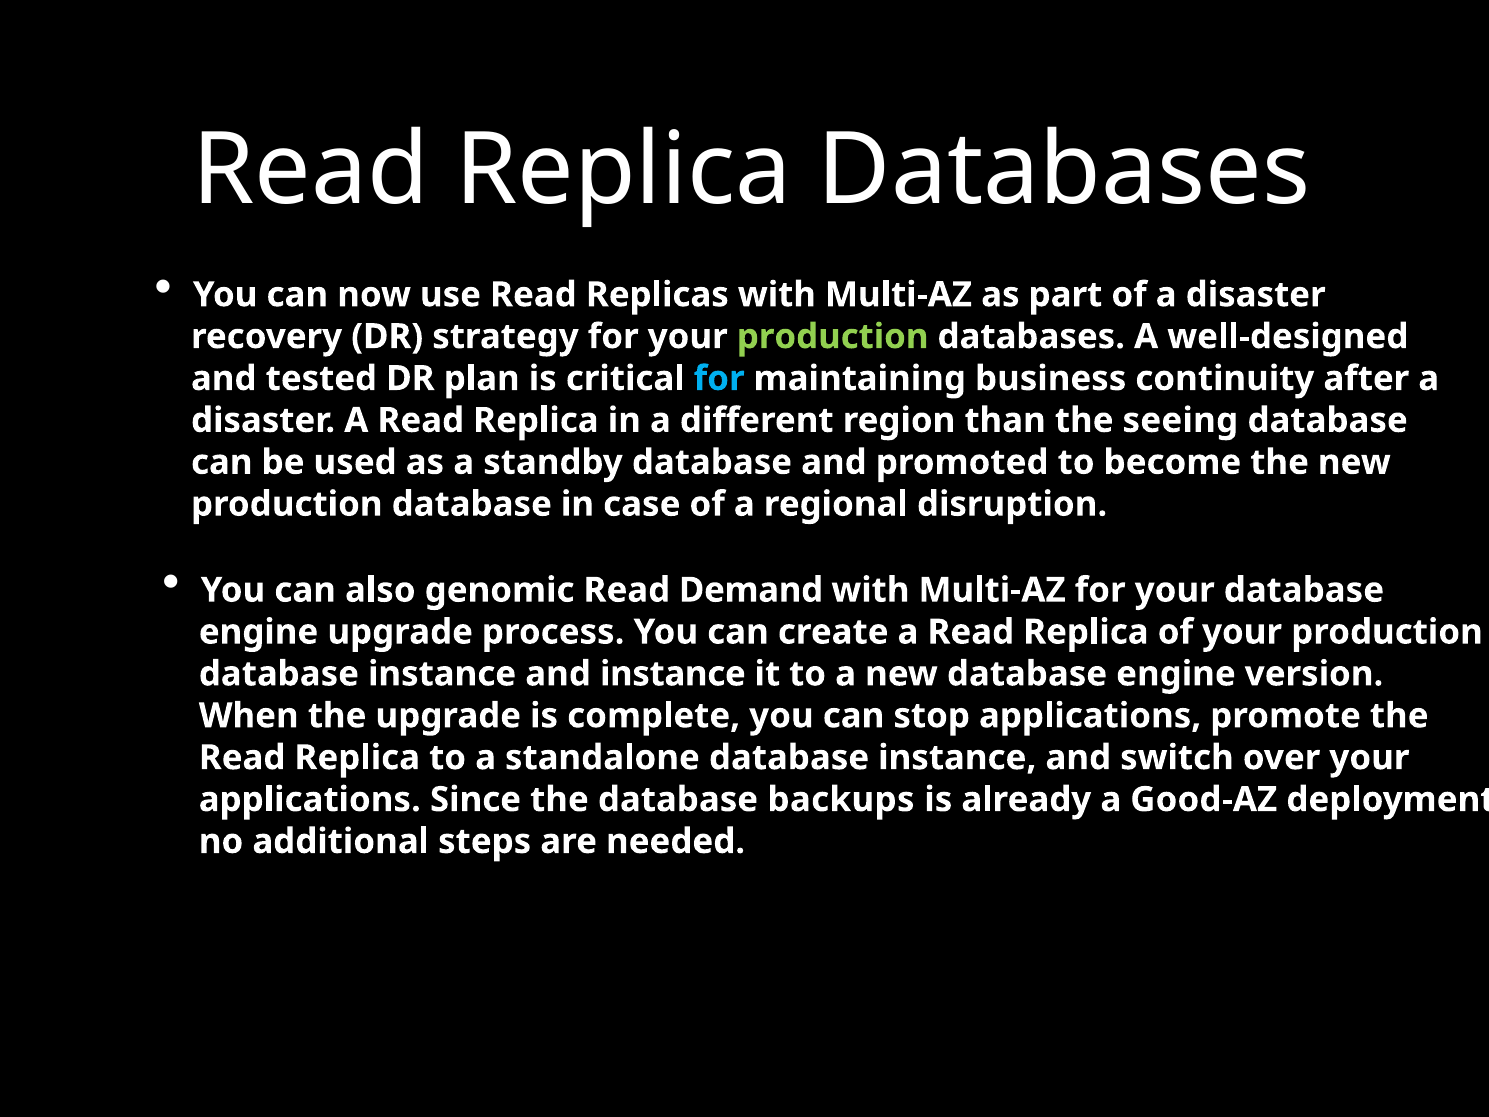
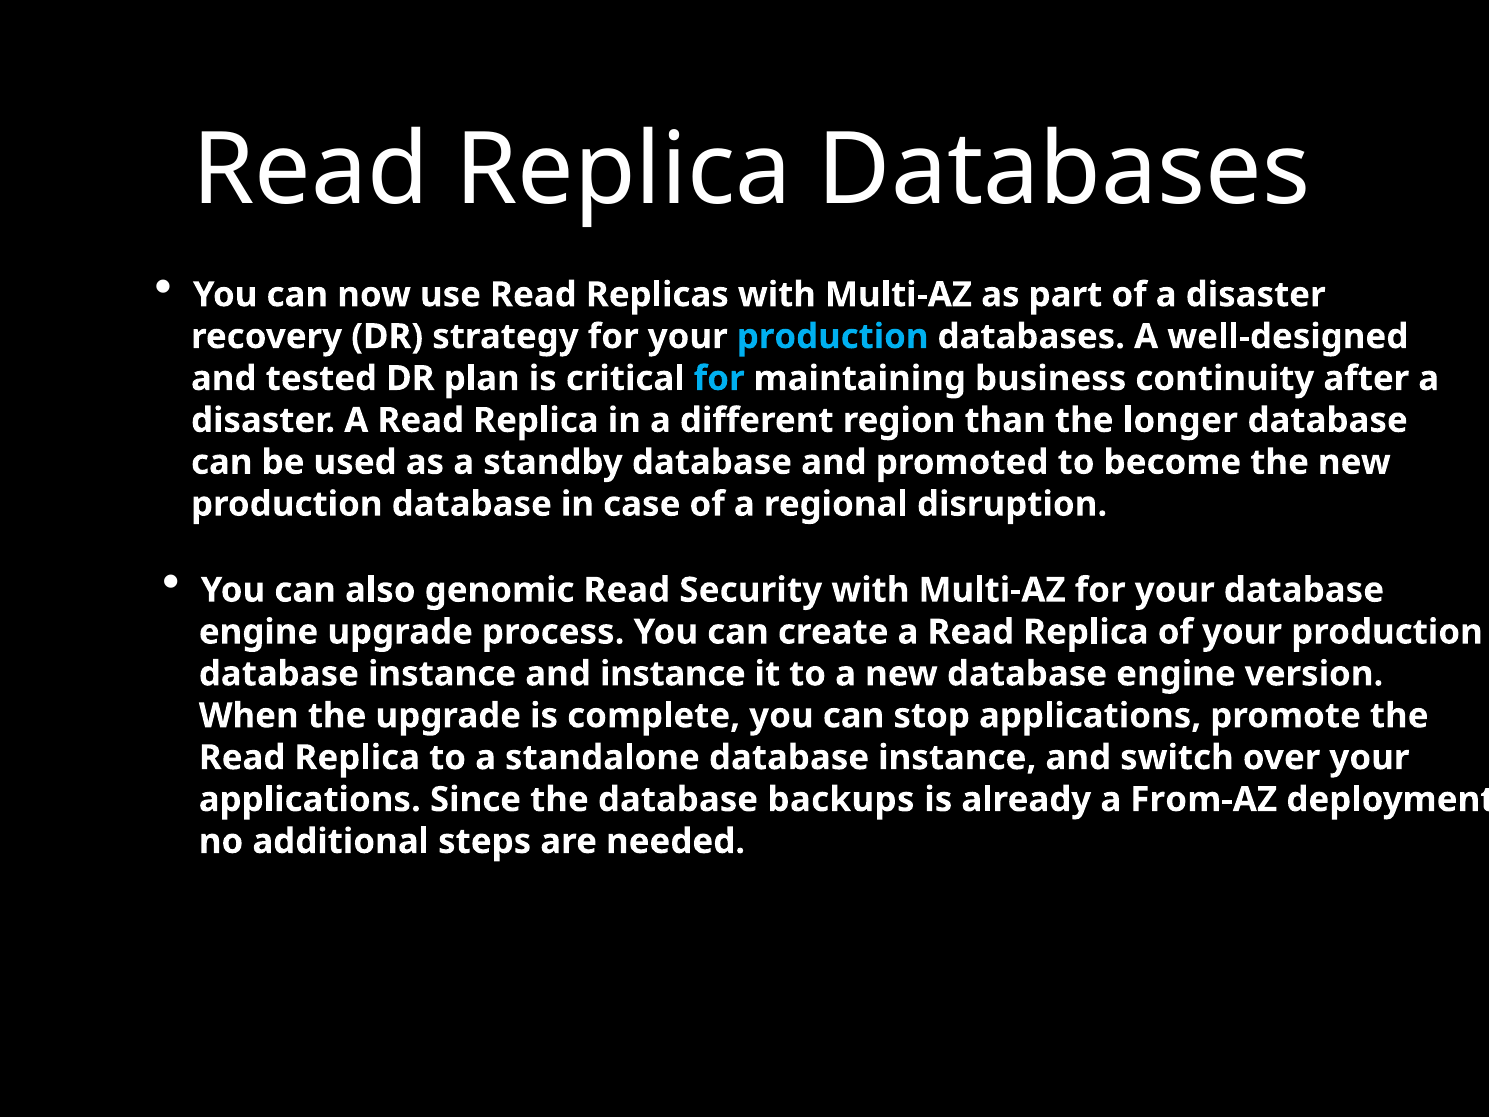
production at (833, 337) colour: light green -> light blue
seeing: seeing -> longer
Demand: Demand -> Security
Good-AZ: Good-AZ -> From-AZ
